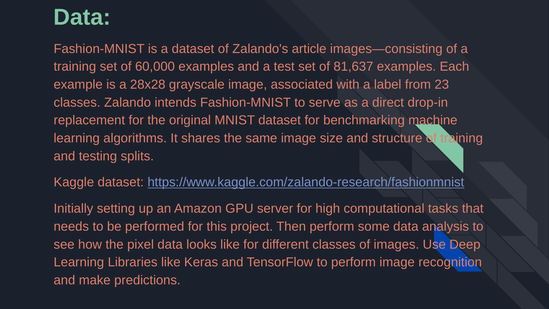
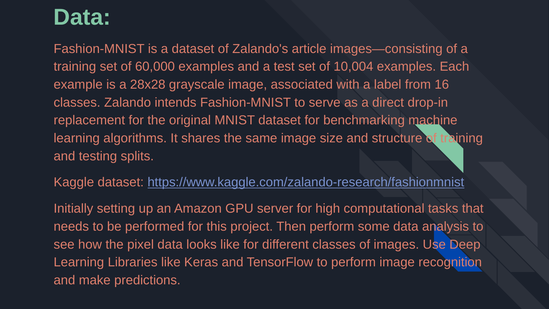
81,637: 81,637 -> 10,004
23: 23 -> 16
